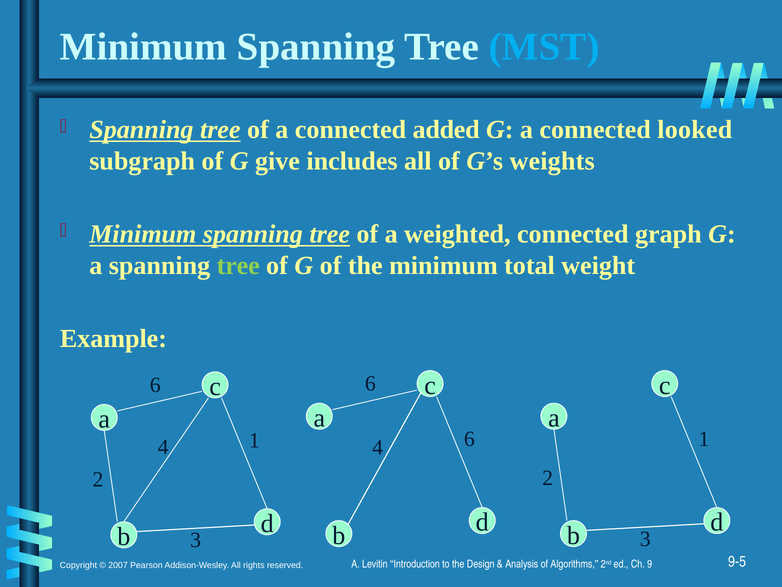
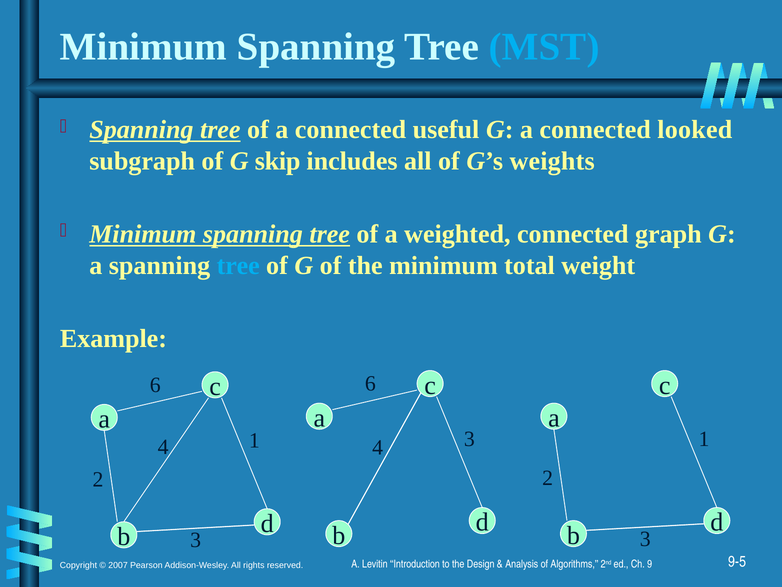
added: added -> useful
give: give -> skip
tree at (238, 265) colour: light green -> light blue
6 at (469, 439): 6 -> 3
